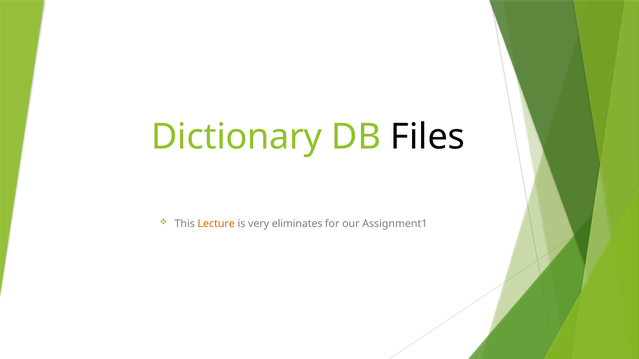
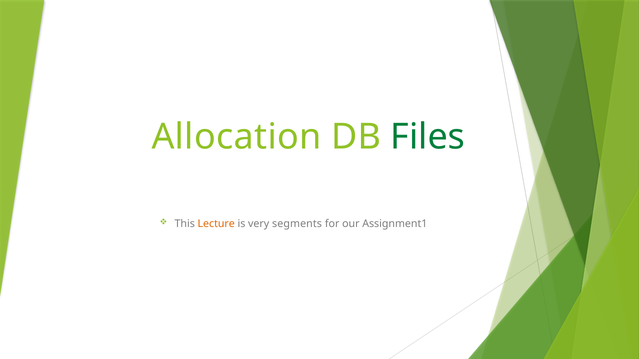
Dictionary: Dictionary -> Allocation
Files colour: black -> green
eliminates: eliminates -> segments
